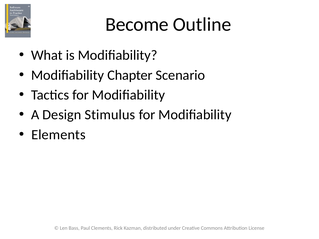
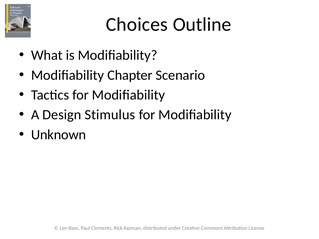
Become: Become -> Choices
Elements: Elements -> Unknown
